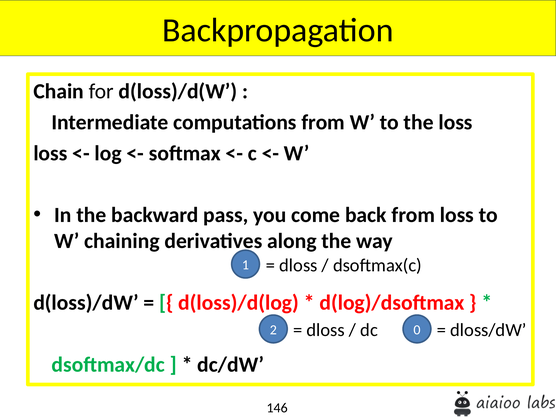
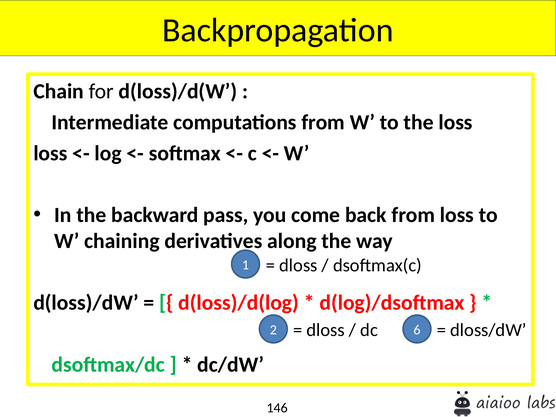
0: 0 -> 6
